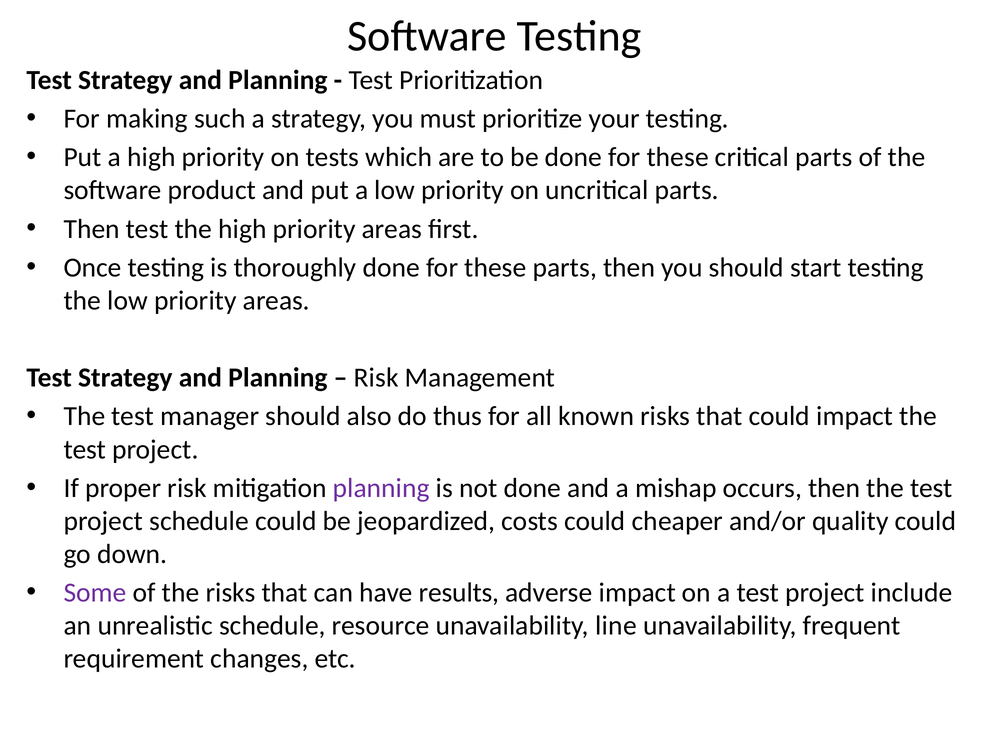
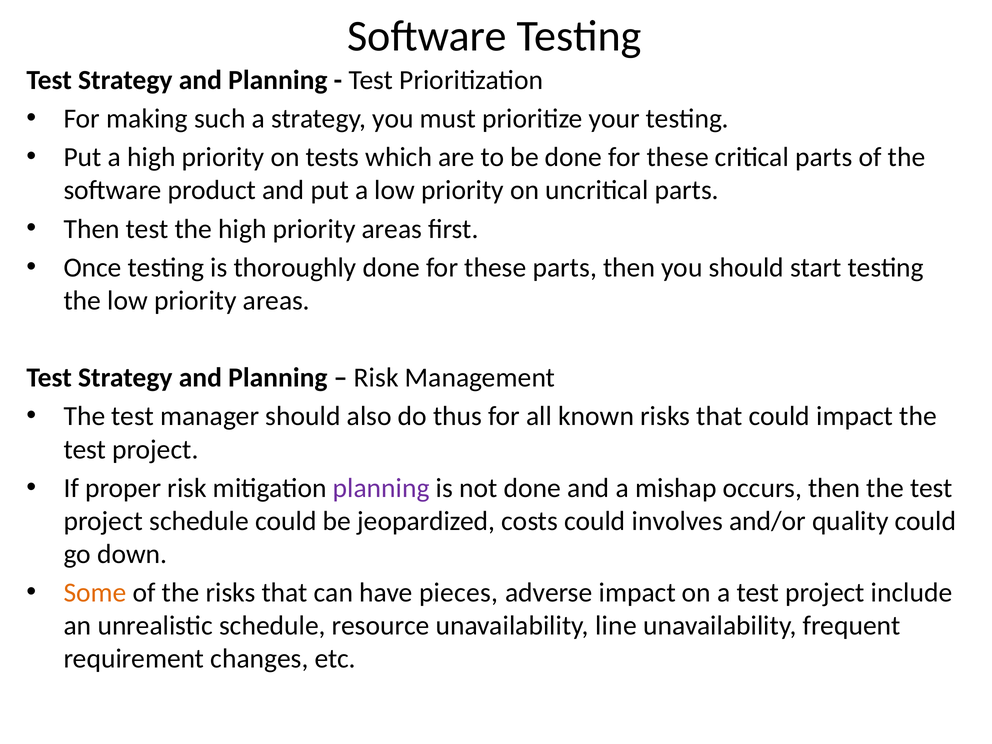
cheaper: cheaper -> involves
Some colour: purple -> orange
results: results -> pieces
